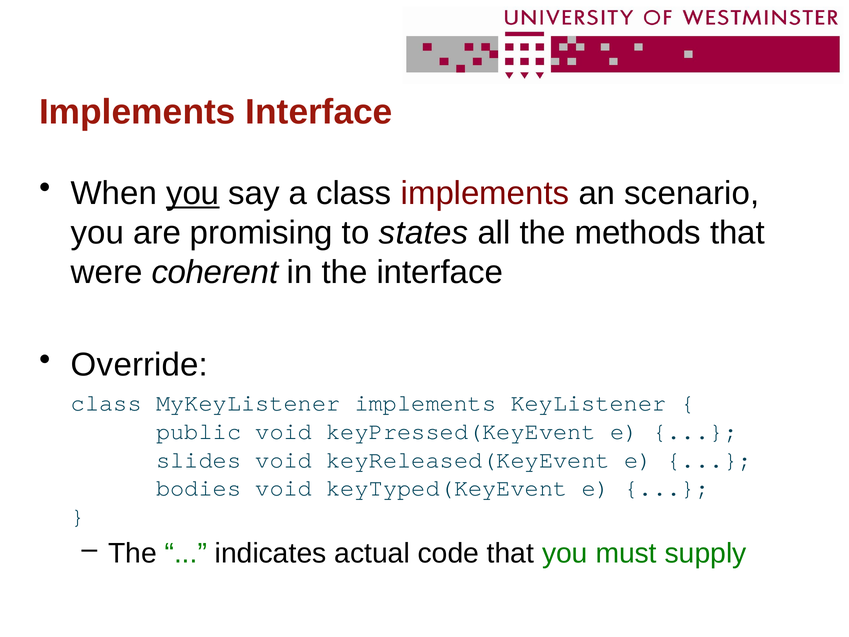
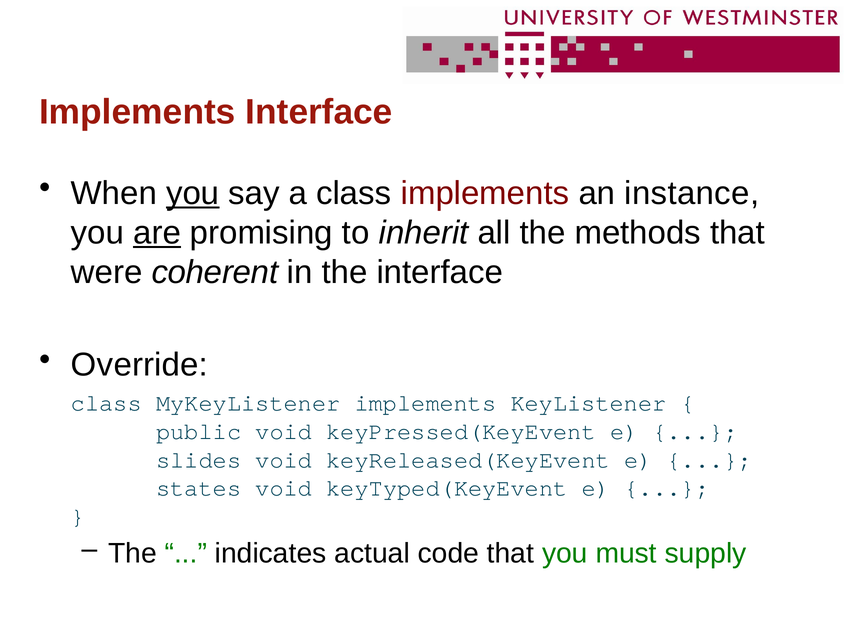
scenario: scenario -> instance
are underline: none -> present
states: states -> inherit
bodies: bodies -> states
